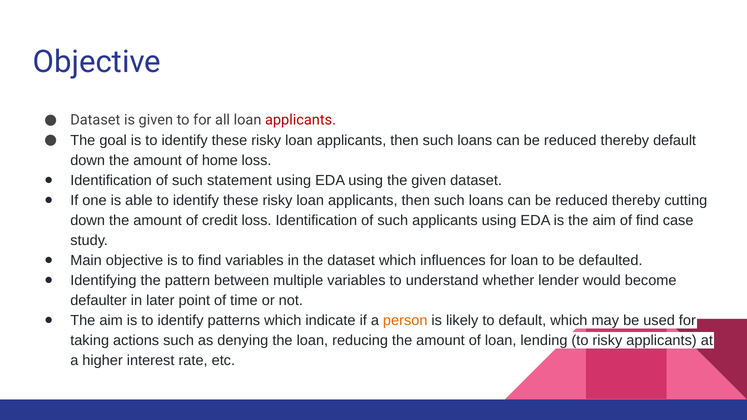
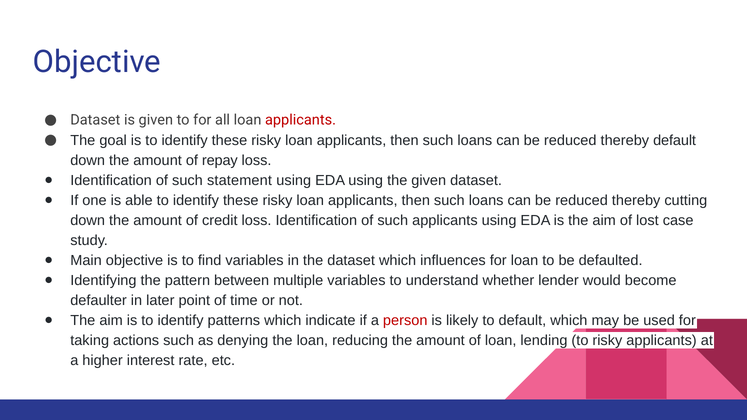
home: home -> repay
of find: find -> lost
person colour: orange -> red
